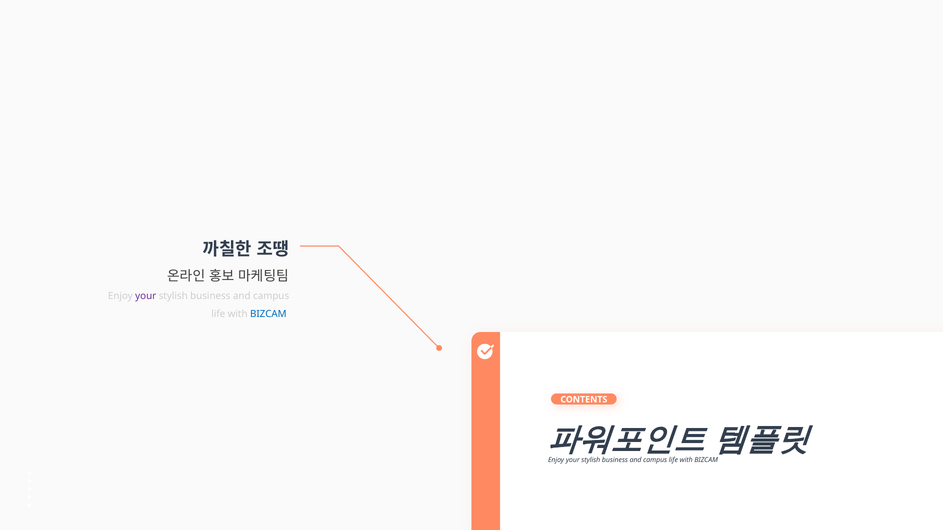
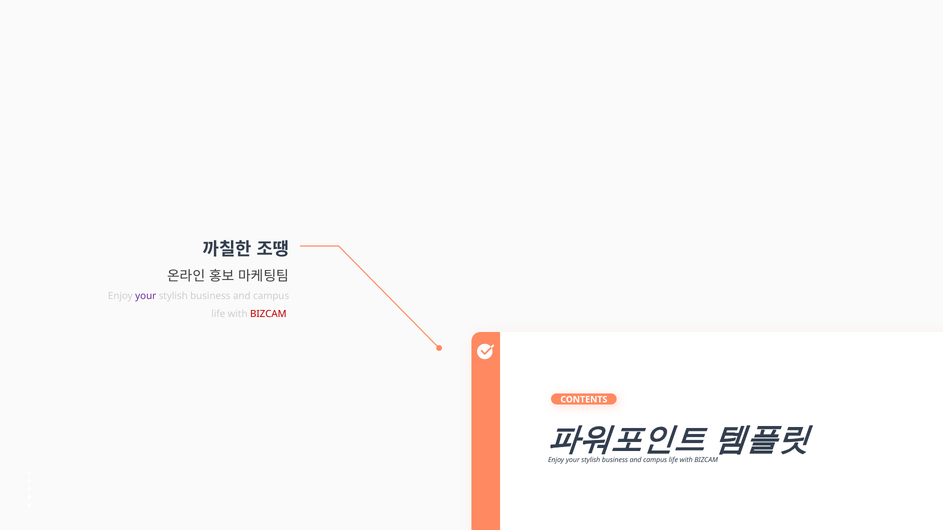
BIZCAM at (268, 314) colour: blue -> red
